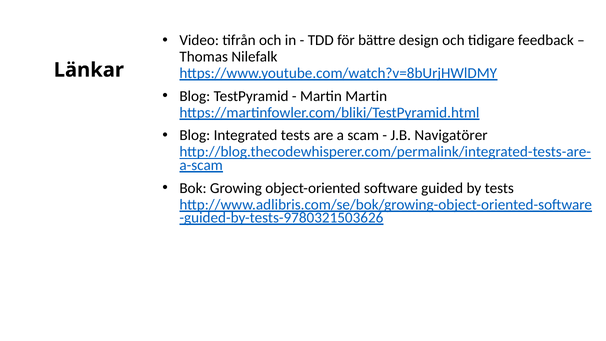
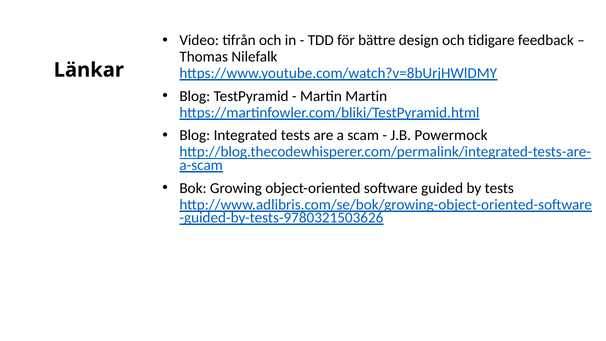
Navigatörer: Navigatörer -> Powermock
